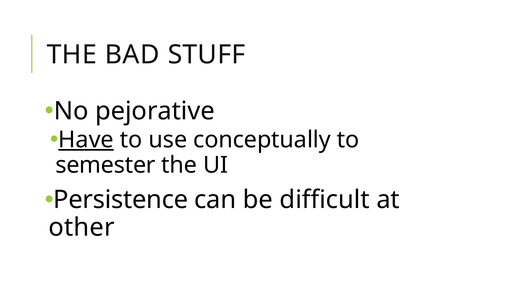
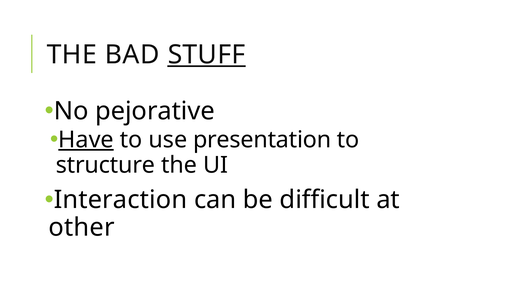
STUFF underline: none -> present
conceptually: conceptually -> presentation
semester: semester -> structure
Persistence: Persistence -> Interaction
